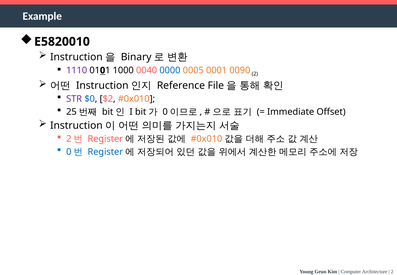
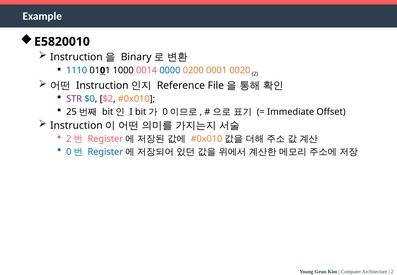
1110 colour: purple -> blue
0040: 0040 -> 0014
0005: 0005 -> 0200
0090: 0090 -> 0020
